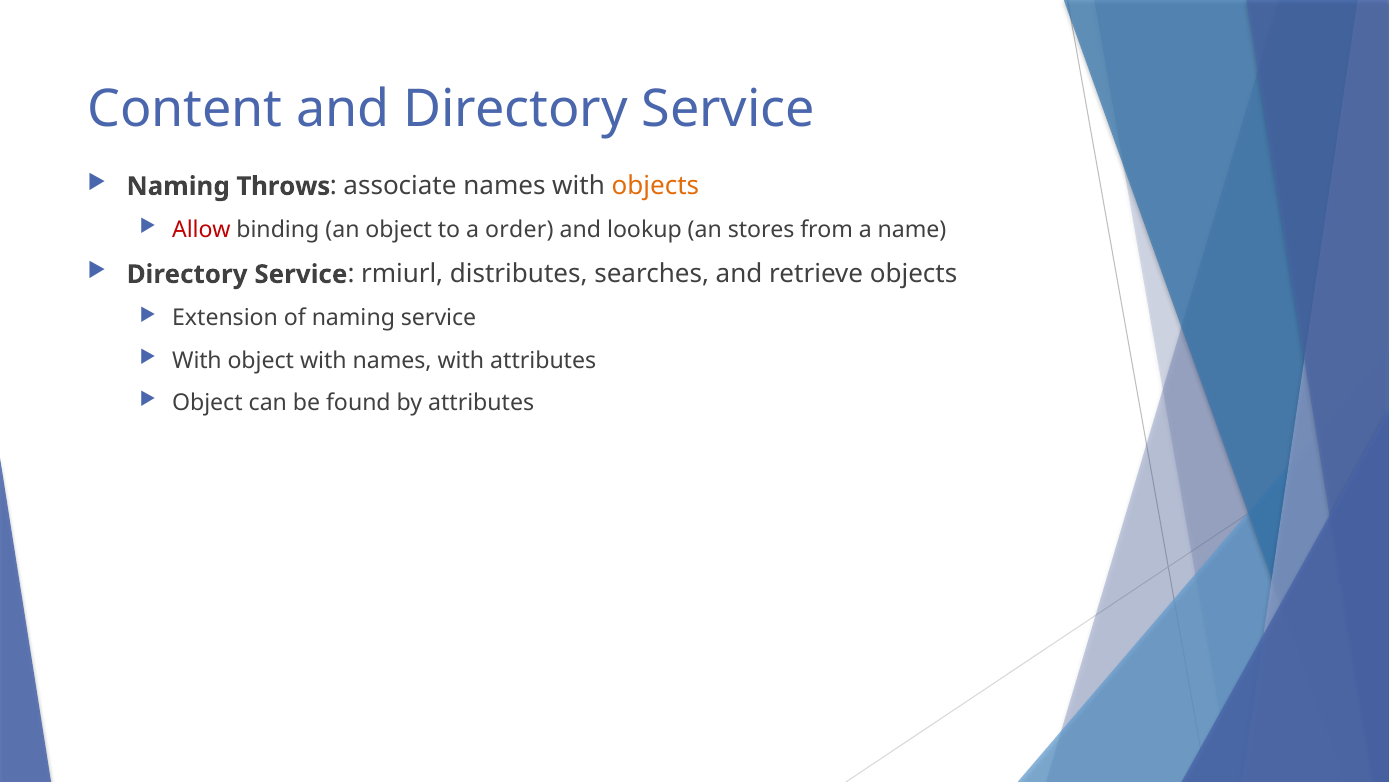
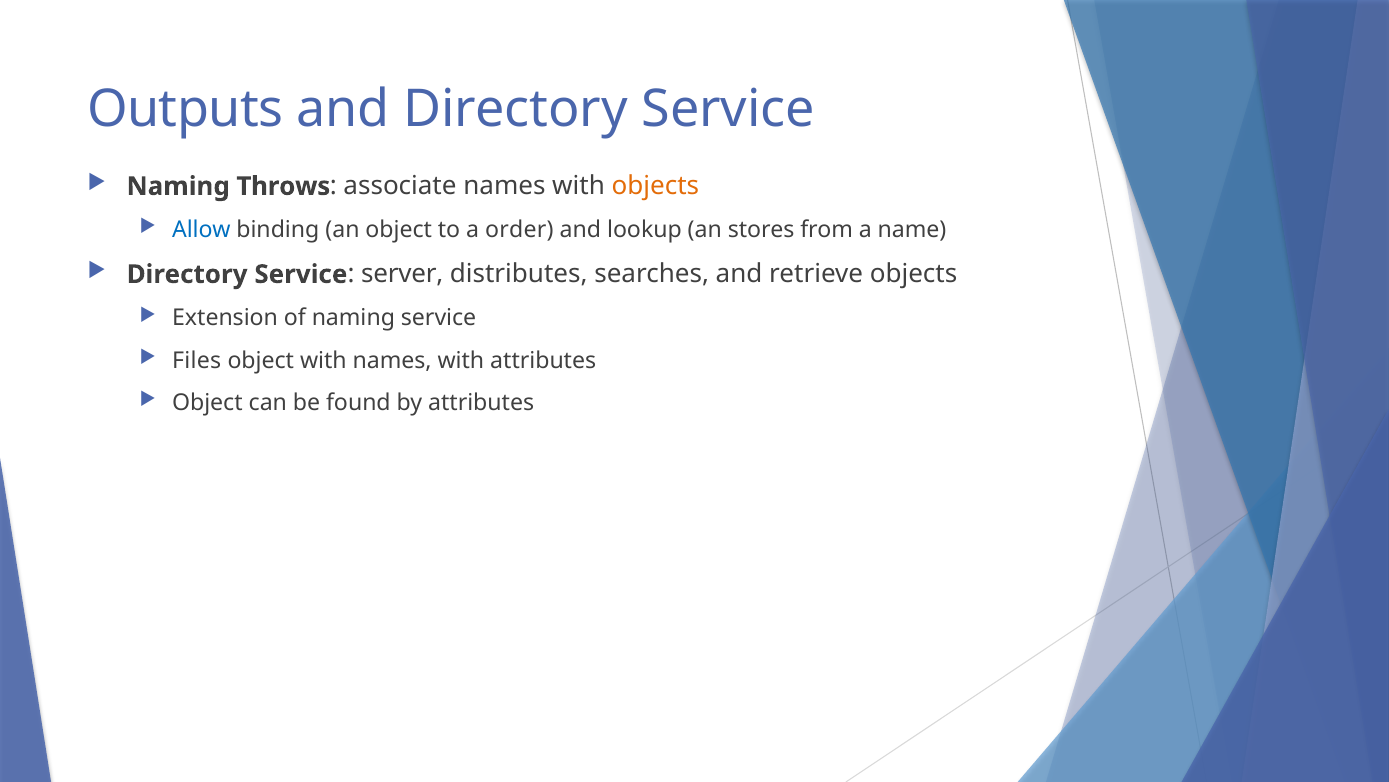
Content: Content -> Outputs
Allow colour: red -> blue
rmiurl: rmiurl -> server
With at (197, 360): With -> Files
